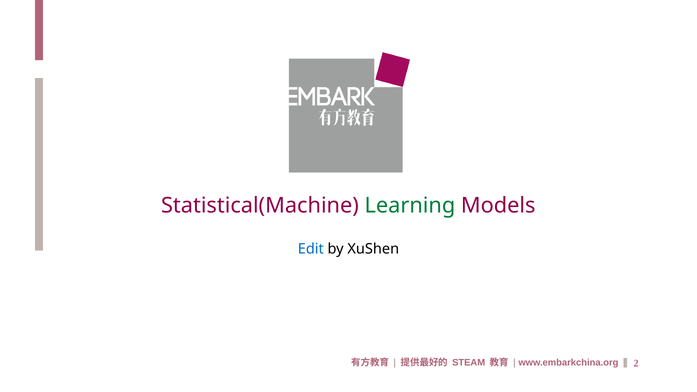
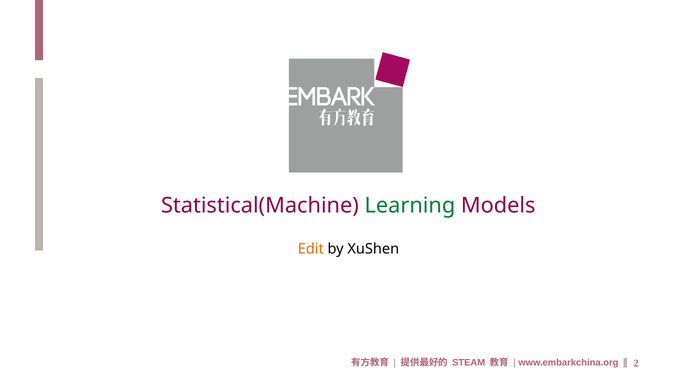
Edit colour: blue -> orange
